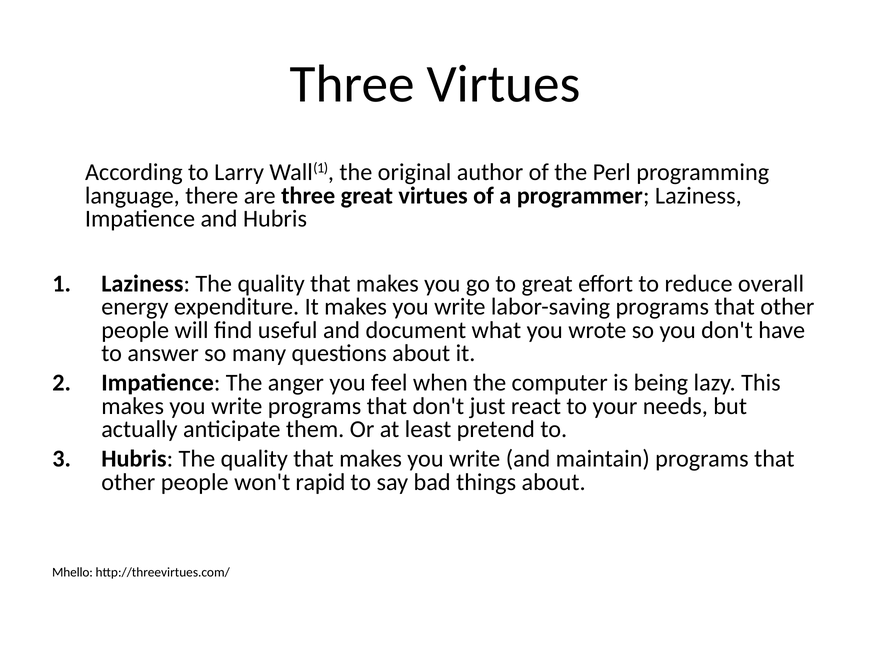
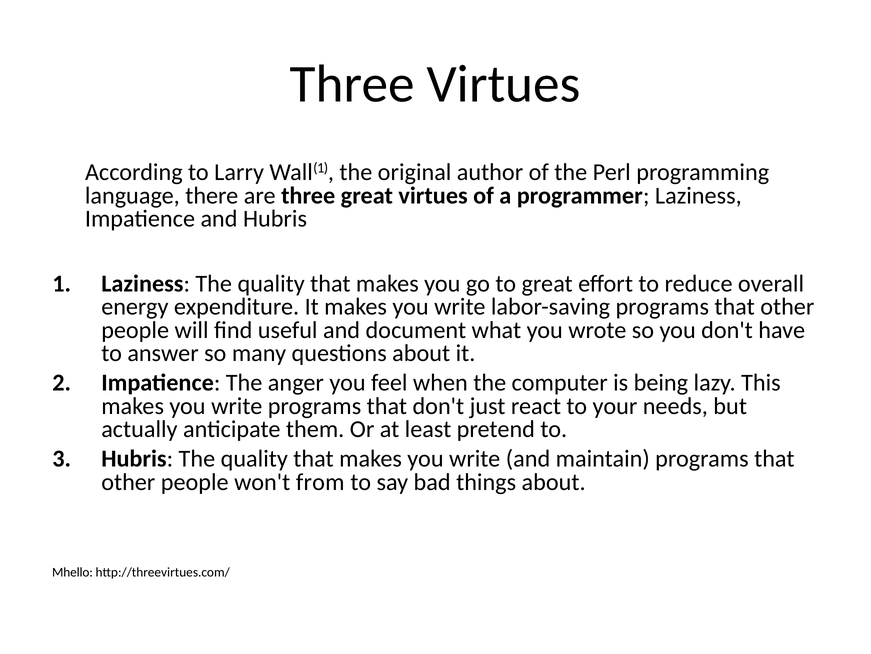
rapid: rapid -> from
